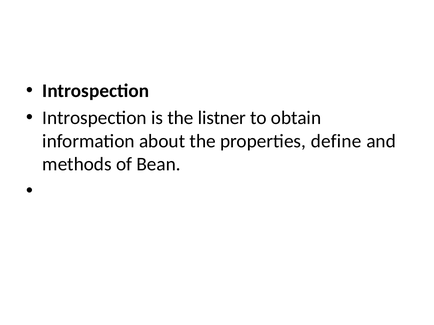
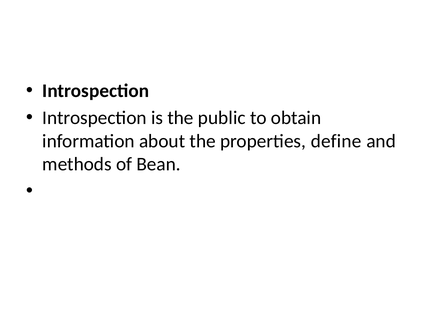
listner: listner -> public
